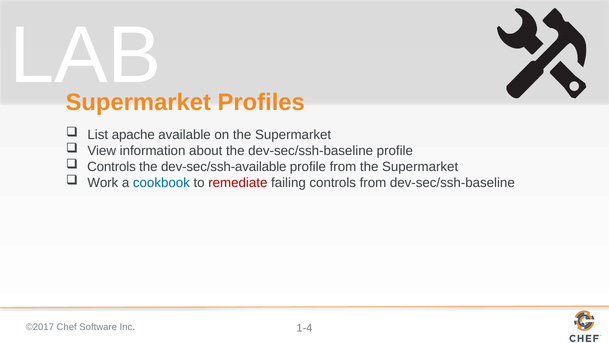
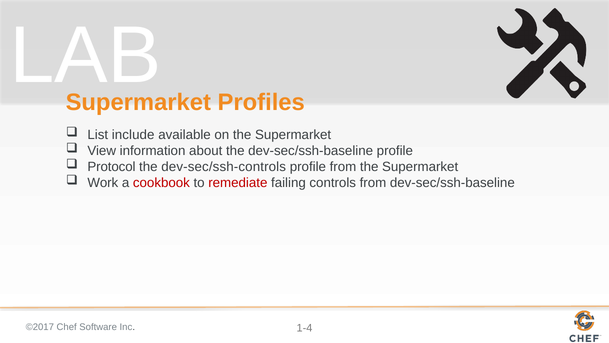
apache: apache -> include
Controls at (112, 167): Controls -> Protocol
dev-sec/ssh-available: dev-sec/ssh-available -> dev-sec/ssh-controls
cookbook colour: blue -> red
